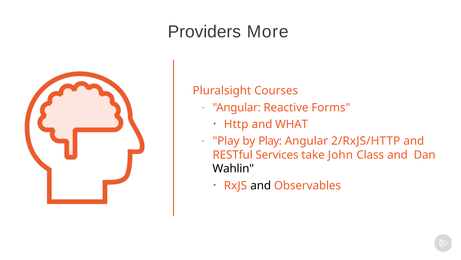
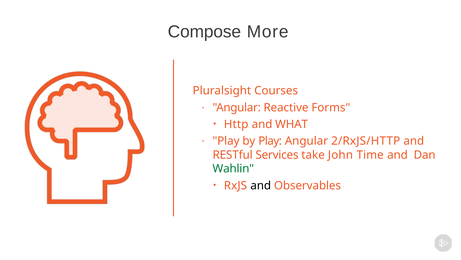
Providers: Providers -> Compose
Class: Class -> Time
Wahlin colour: black -> green
